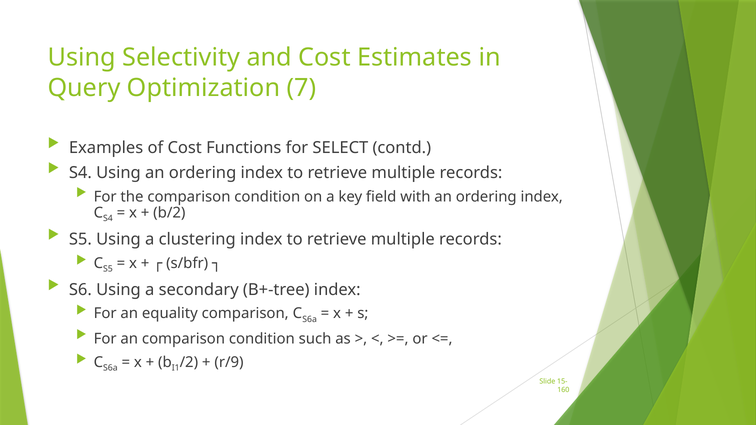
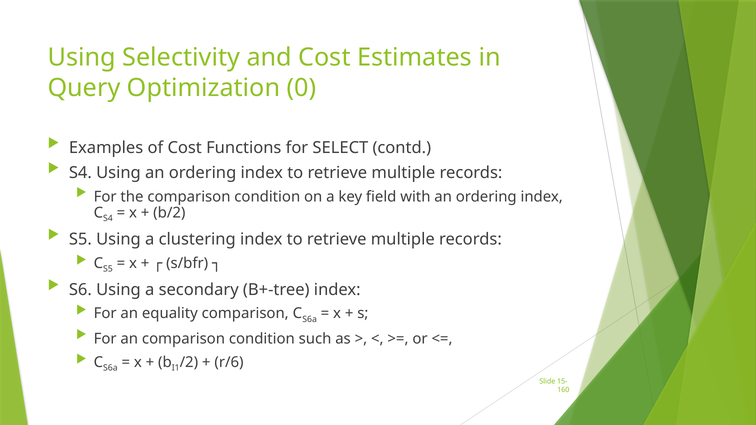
7: 7 -> 0
r/9: r/9 -> r/6
